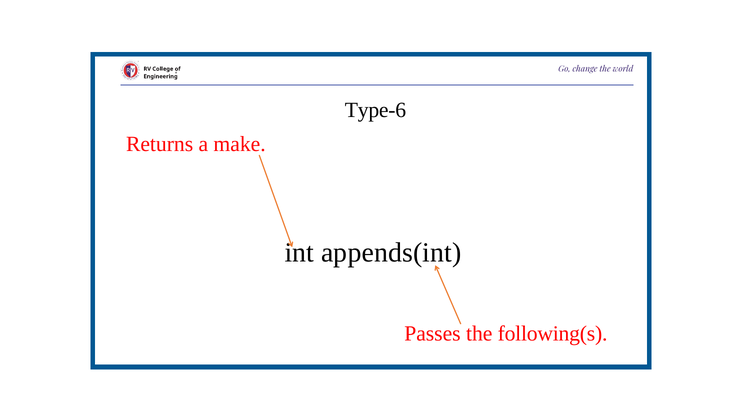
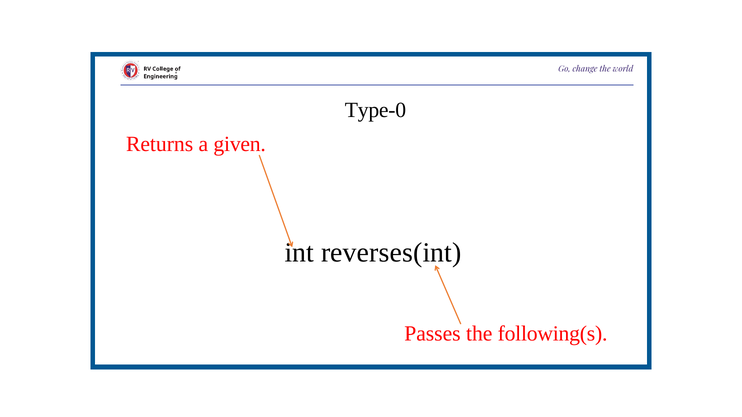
Type-6: Type-6 -> Type-0
make: make -> given
appends(int: appends(int -> reverses(int
